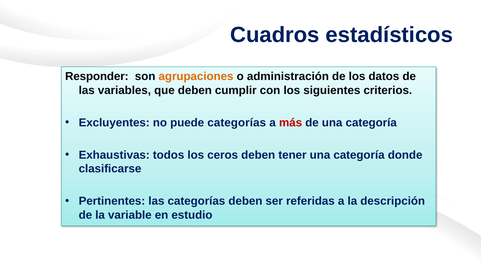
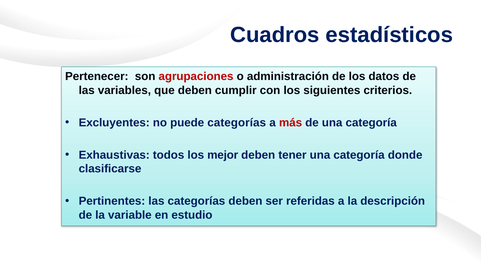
Responder: Responder -> Pertenecer
agrupaciones colour: orange -> red
ceros: ceros -> mejor
